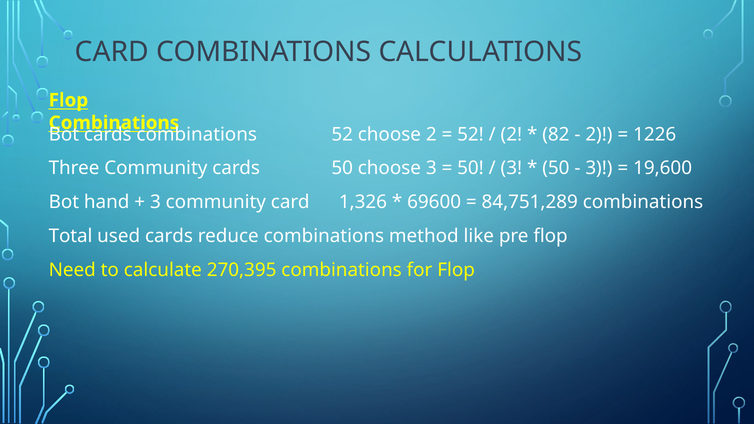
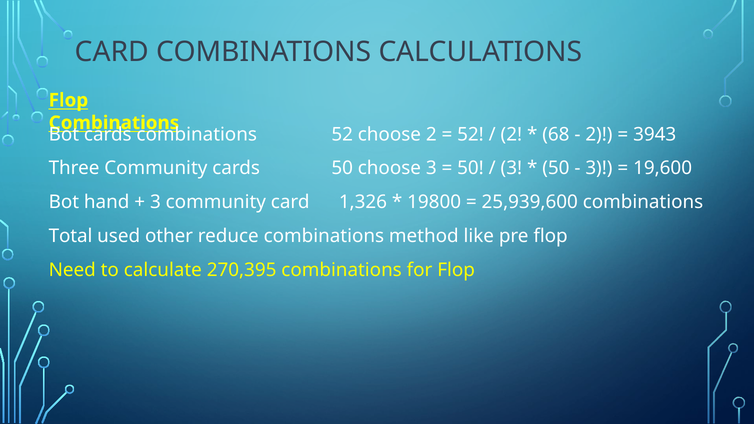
82: 82 -> 68
1226: 1226 -> 3943
69600: 69600 -> 19800
84,751,289: 84,751,289 -> 25,939,600
used cards: cards -> other
